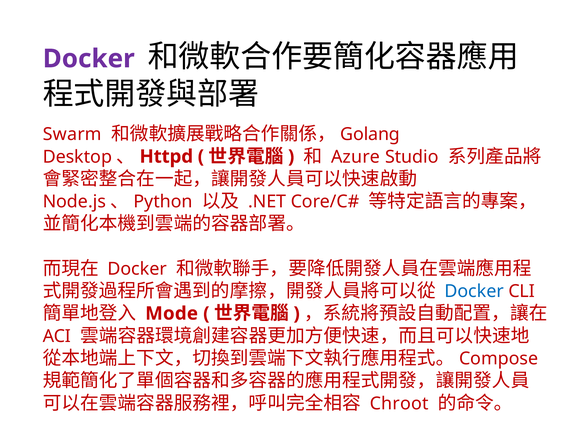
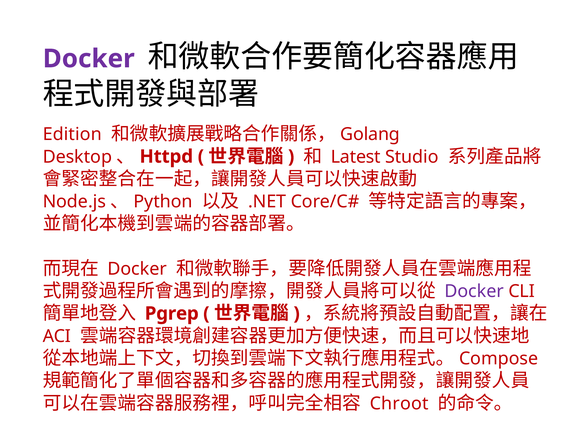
Swarm: Swarm -> Edition
Azure: Azure -> Latest
Docker at (474, 291) colour: blue -> purple
Mode: Mode -> Pgrep
